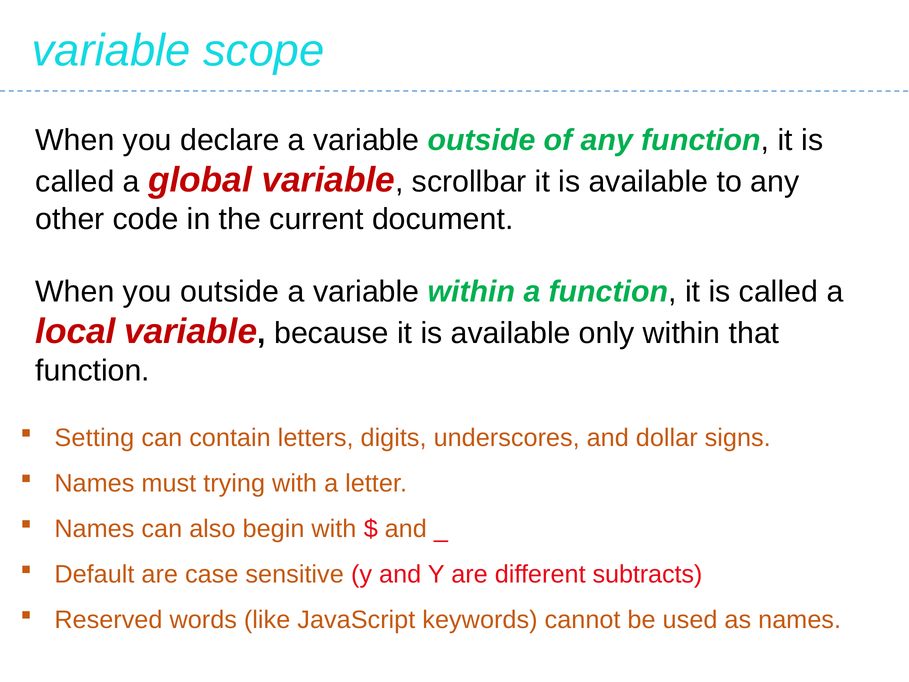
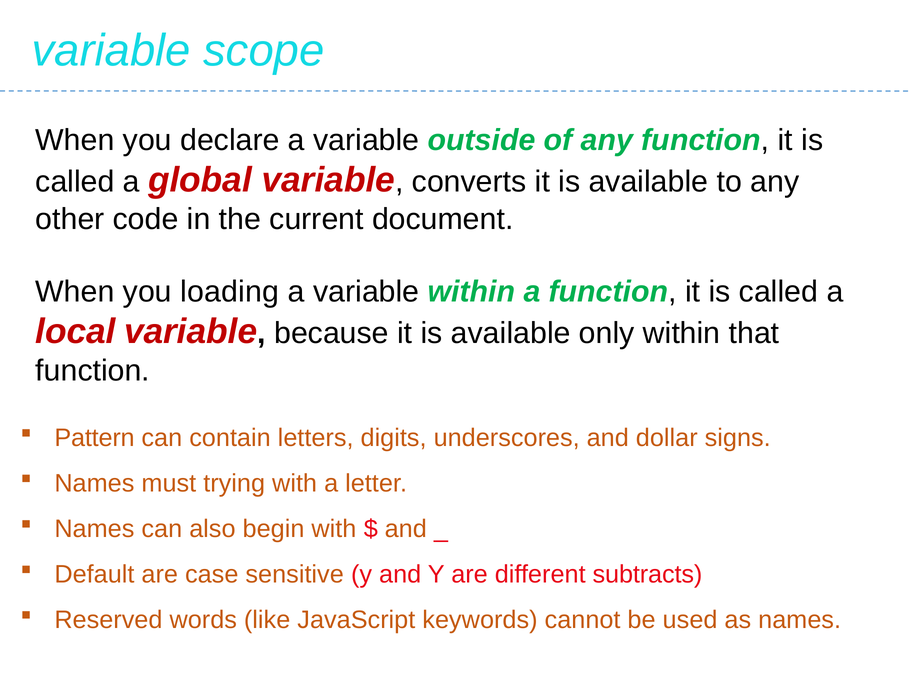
scrollbar: scrollbar -> converts
you outside: outside -> loading
Setting: Setting -> Pattern
